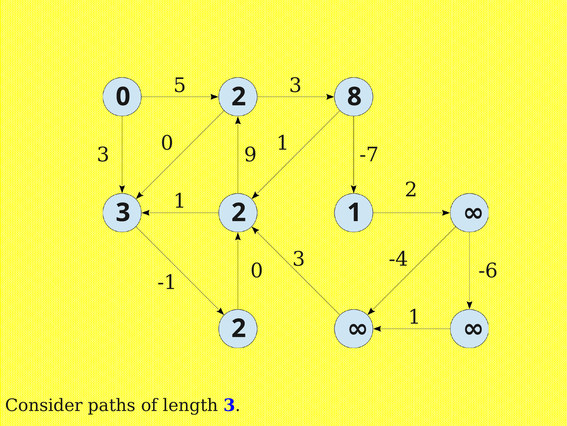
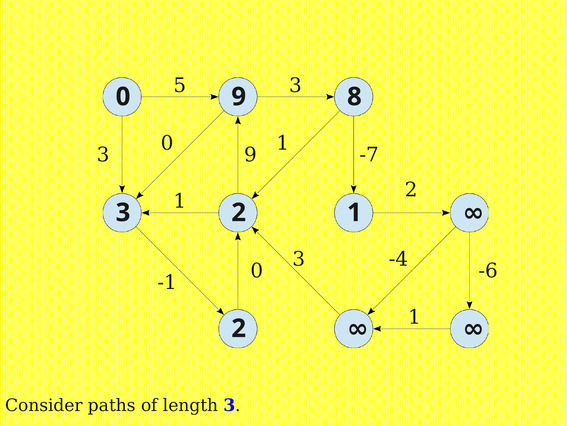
0 2: 2 -> 9
